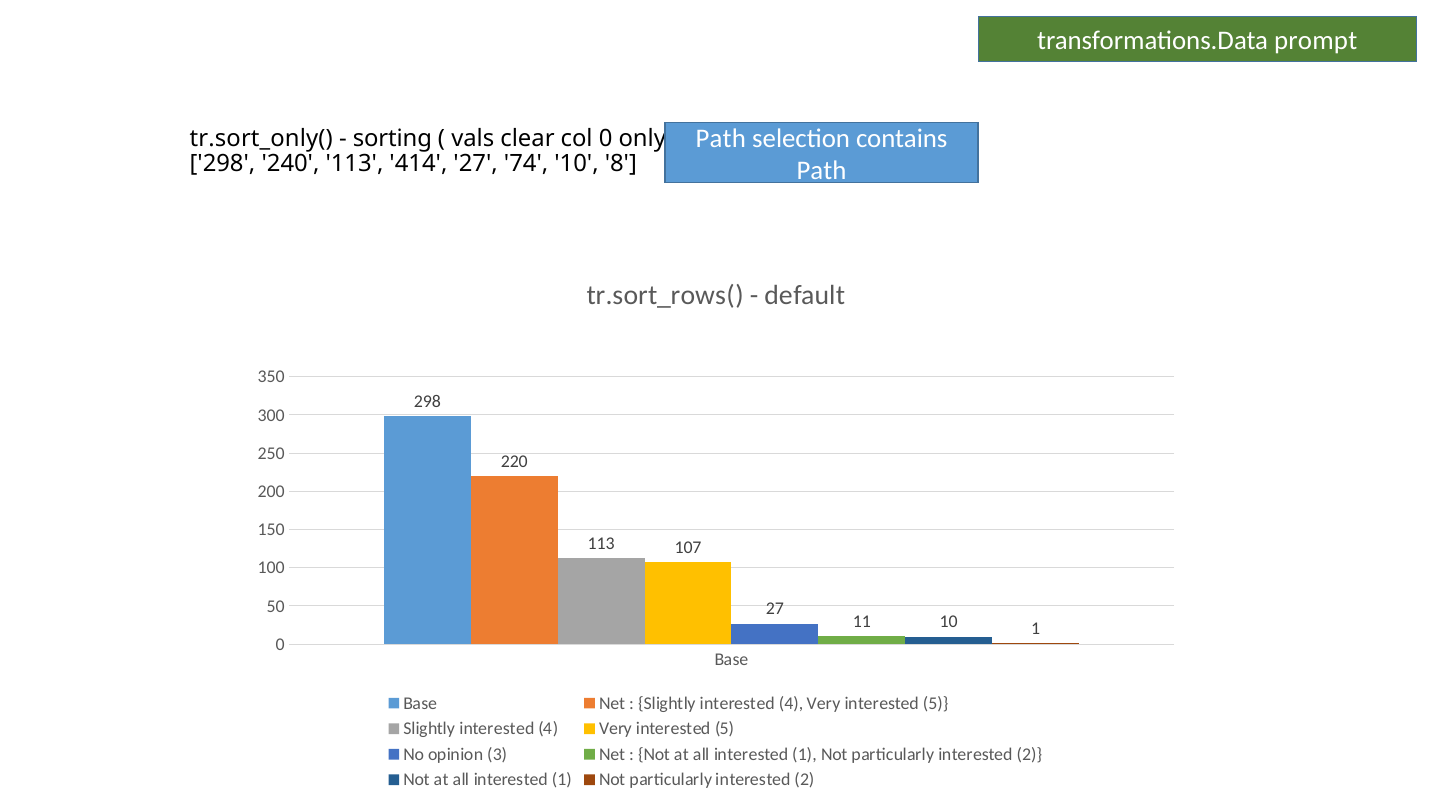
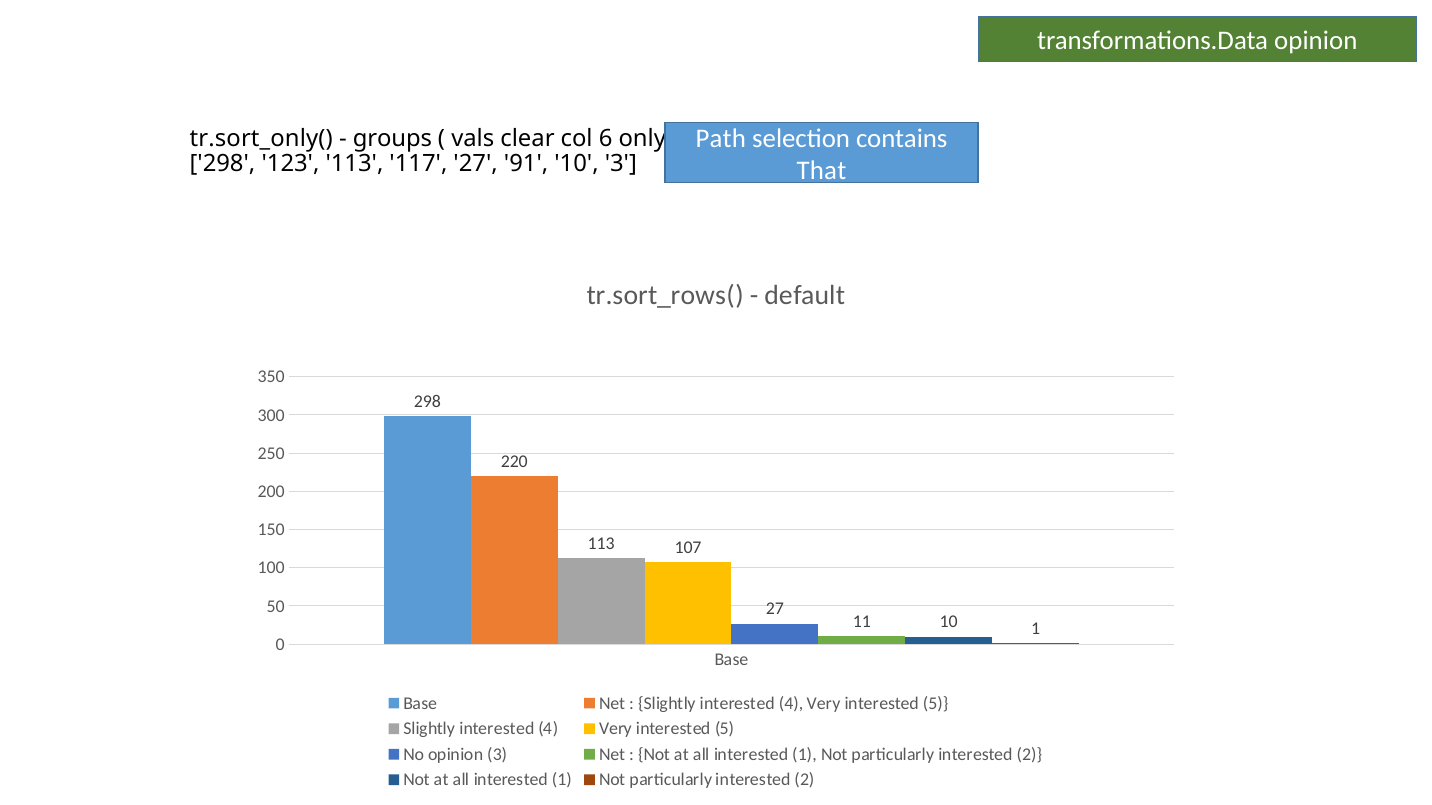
transformations.Data prompt: prompt -> opinion
sorting: sorting -> groups
col 0: 0 -> 6
240: 240 -> 123
414: 414 -> 117
74: 74 -> 91
10 8: 8 -> 3
Path at (822, 171): Path -> That
